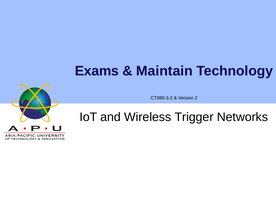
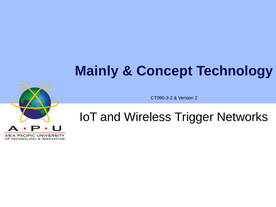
Exams: Exams -> Mainly
Maintain: Maintain -> Concept
